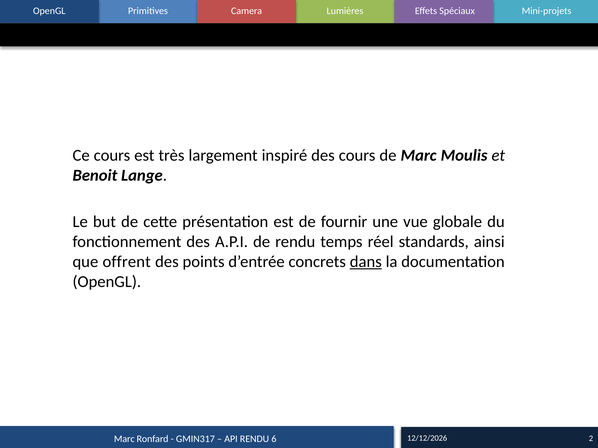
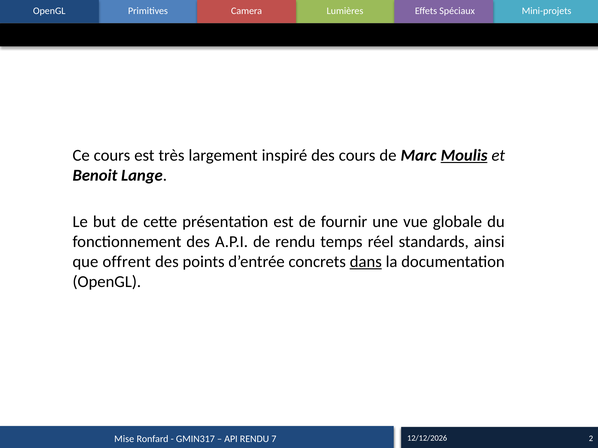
Moulis underline: none -> present
Marc at (124, 439): Marc -> Mise
6: 6 -> 7
